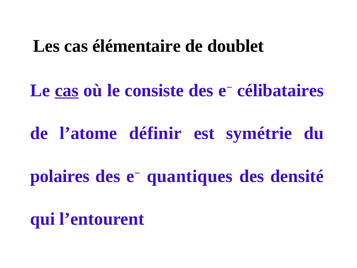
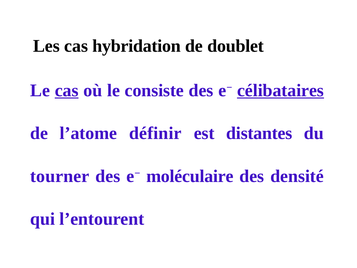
élémentaire: élémentaire -> hybridation
célibataires underline: none -> present
symétrie: symétrie -> distantes
polaires: polaires -> tourner
quantiques: quantiques -> moléculaire
